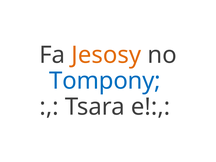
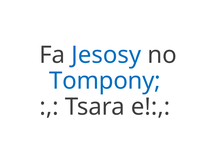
Jesosy colour: orange -> blue
